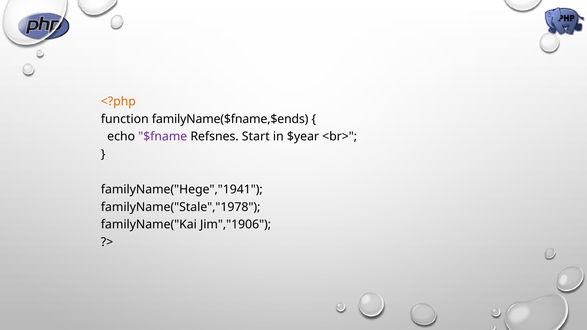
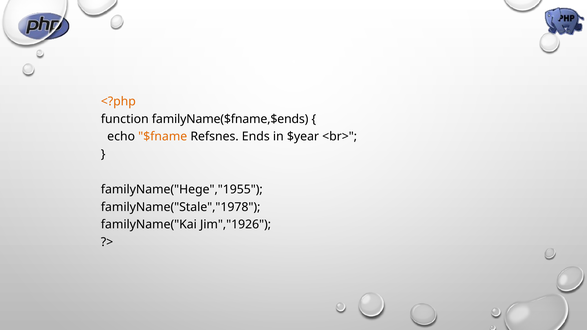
$fname colour: purple -> orange
Start: Start -> Ends
familyName("Hege","1941: familyName("Hege","1941 -> familyName("Hege","1955
Jim","1906: Jim","1906 -> Jim","1926
